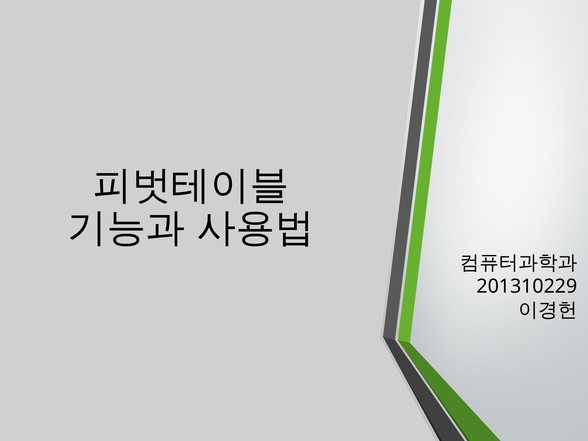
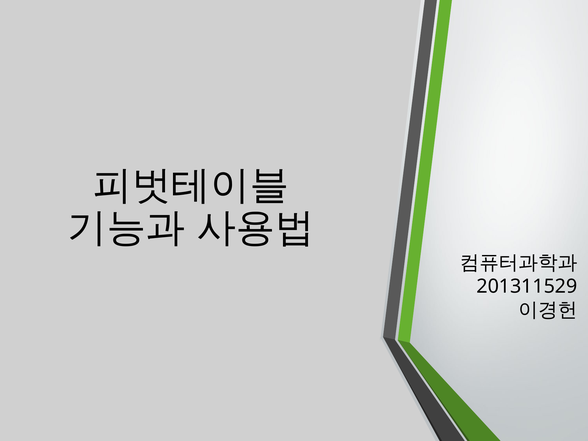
201310229: 201310229 -> 201311529
